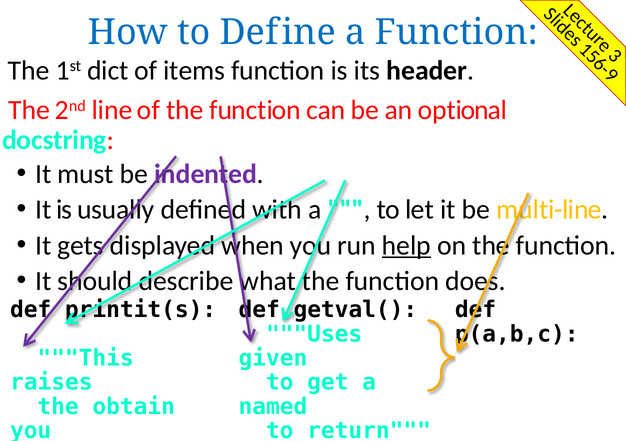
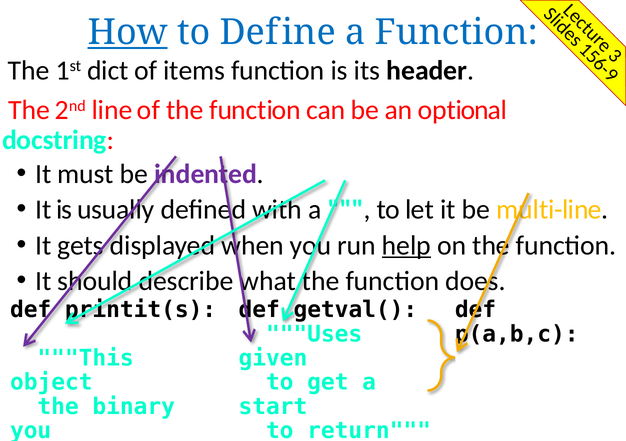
How underline: none -> present
raises: raises -> object
obtain: obtain -> binary
named: named -> start
